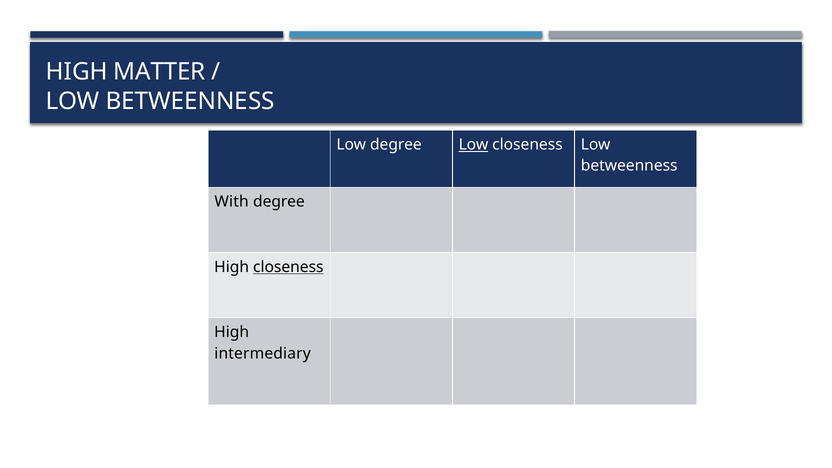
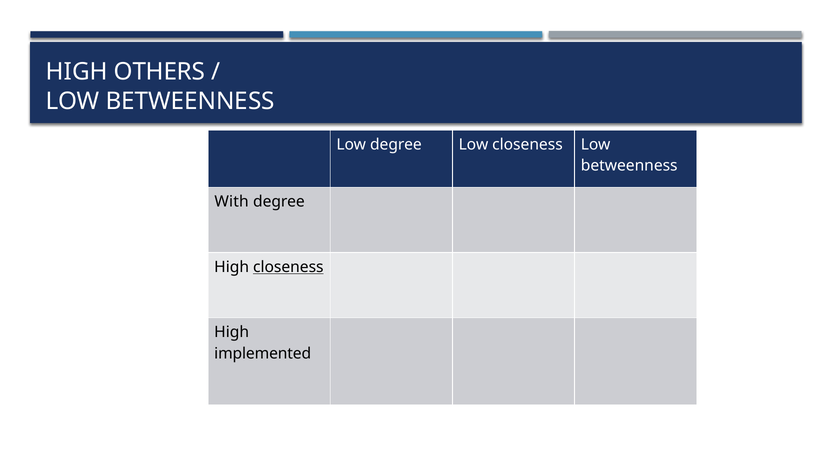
MATTER: MATTER -> OTHERS
Low at (473, 145) underline: present -> none
intermediary: intermediary -> implemented
